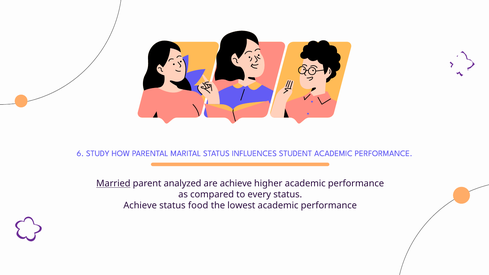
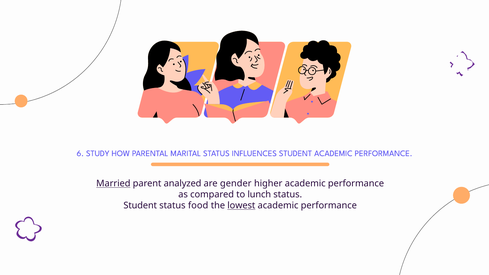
are achieve: achieve -> gender
every: every -> lunch
Achieve at (140, 206): Achieve -> Student
lowest underline: none -> present
